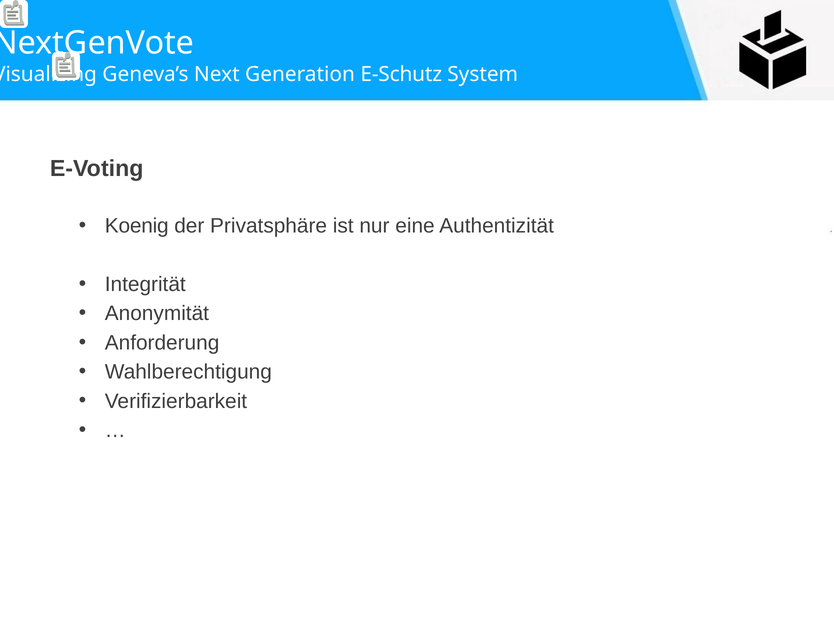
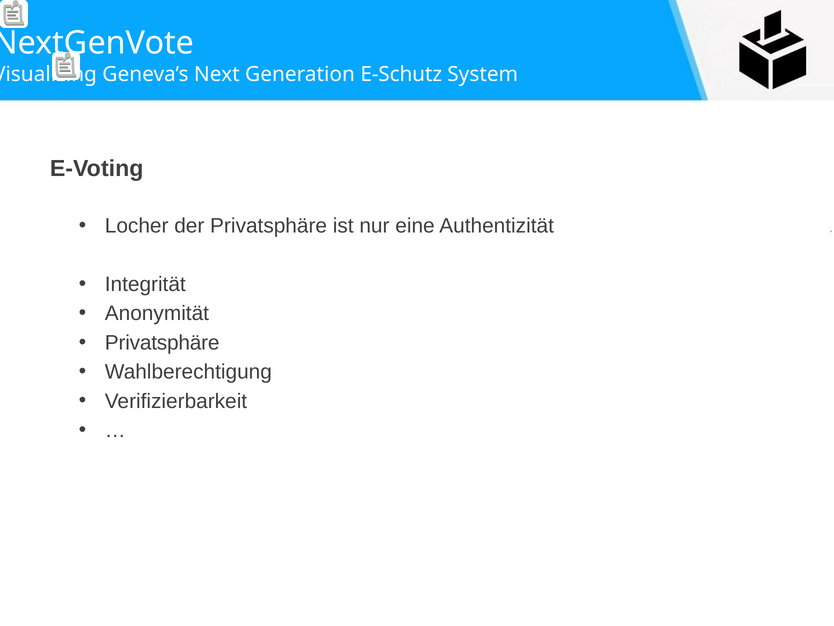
Koenig: Koenig -> Locher
Anforderung at (162, 343): Anforderung -> Privatsphäre
